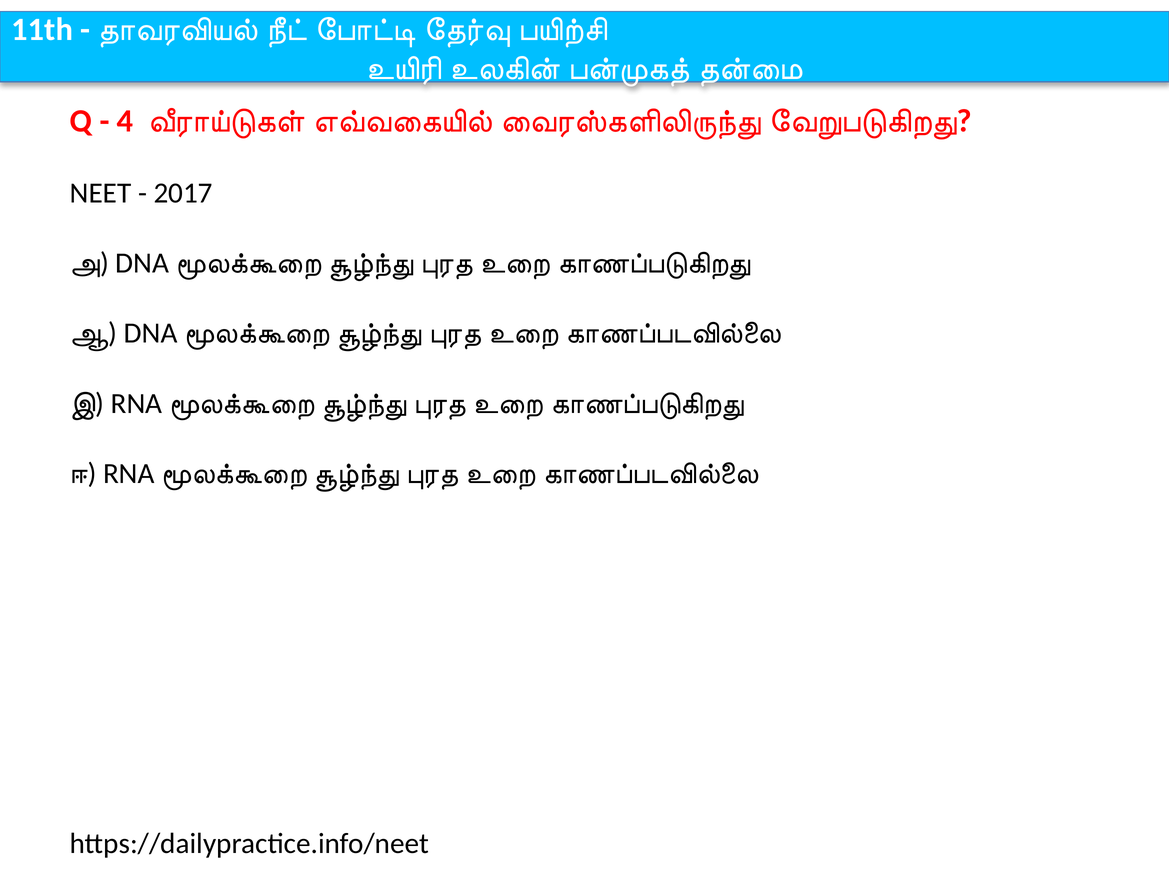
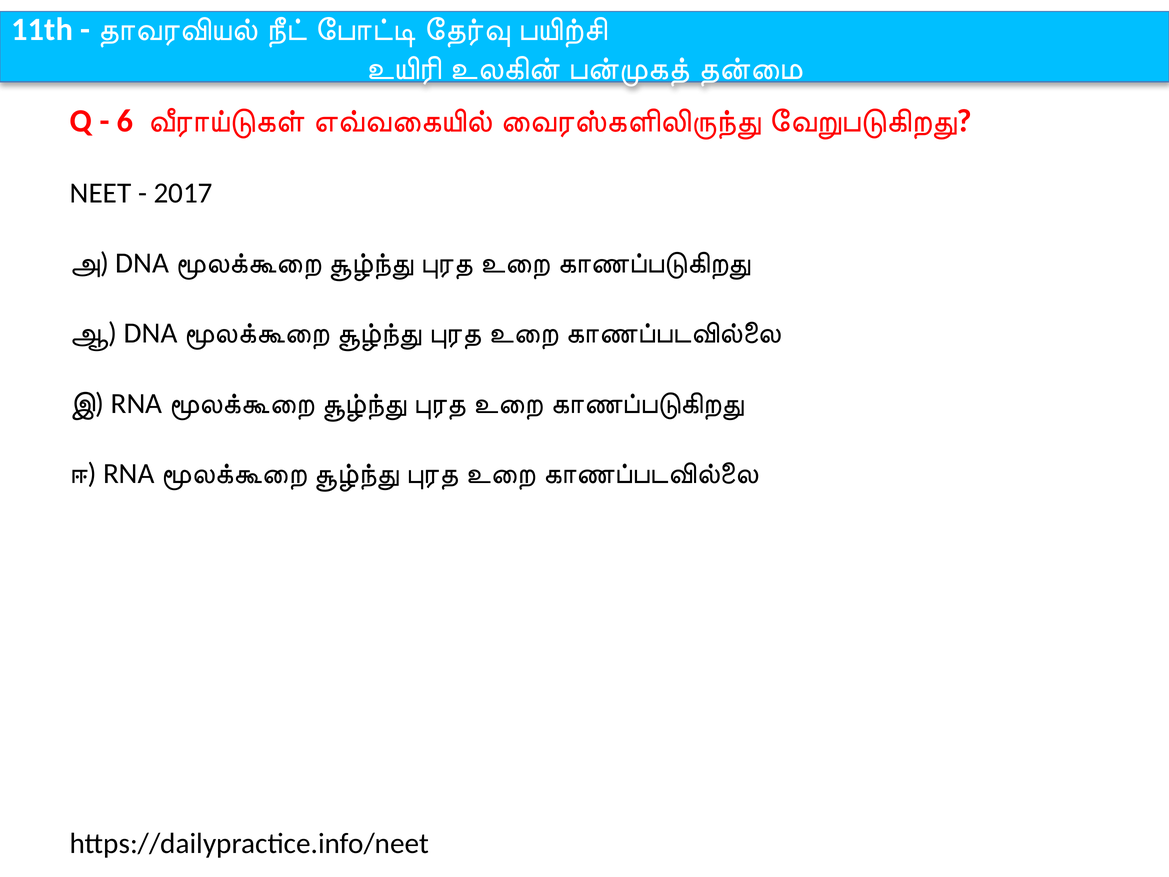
4: 4 -> 6
